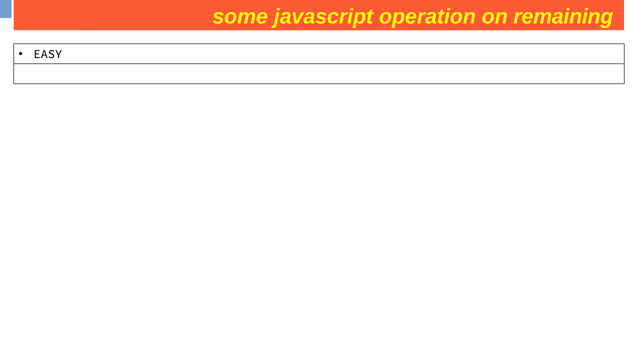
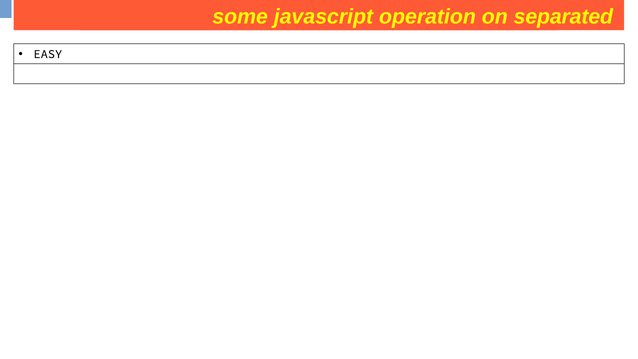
remaining: remaining -> separated
